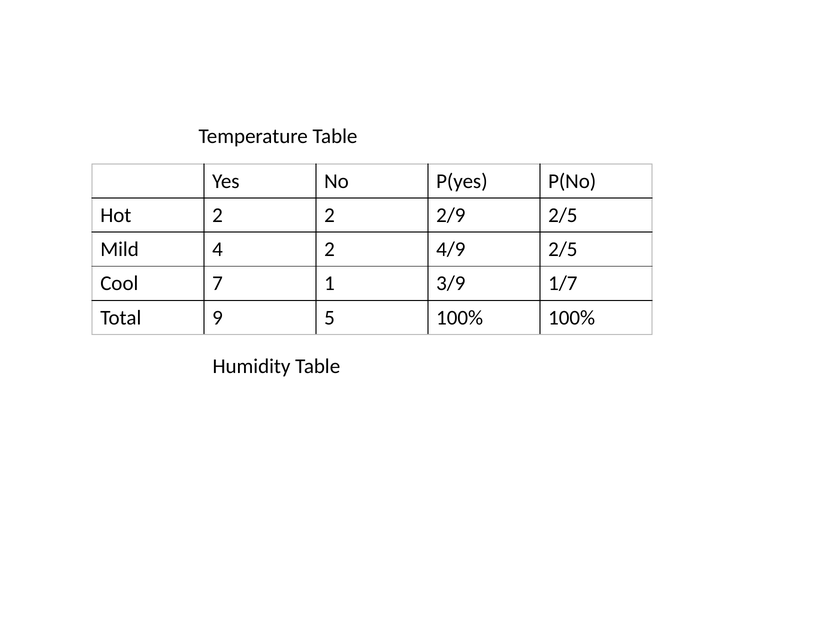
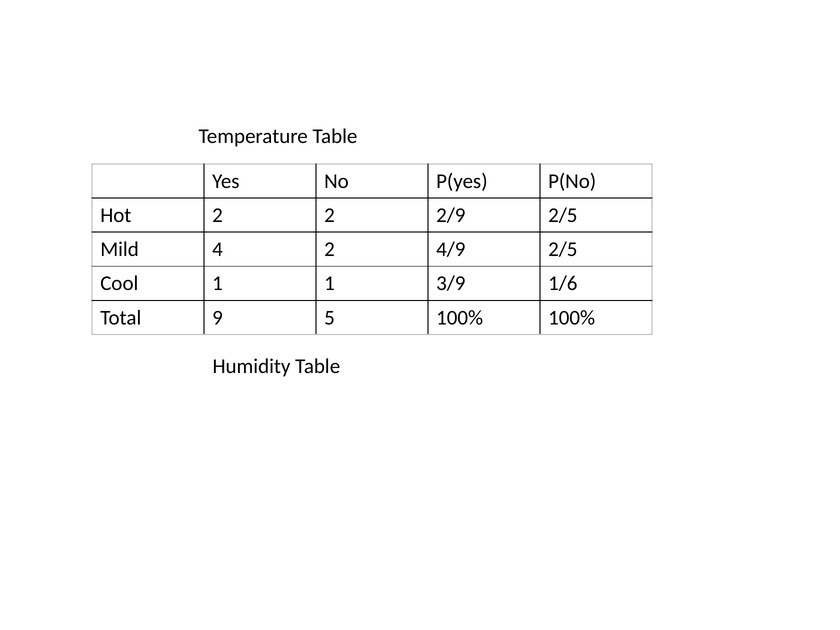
Cool 7: 7 -> 1
1/7: 1/7 -> 1/6
